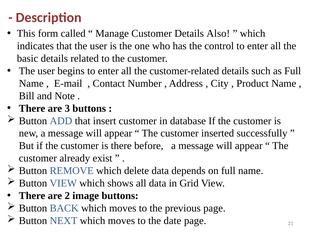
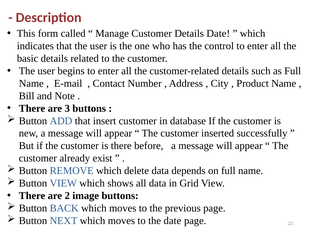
Details Also: Also -> Date
